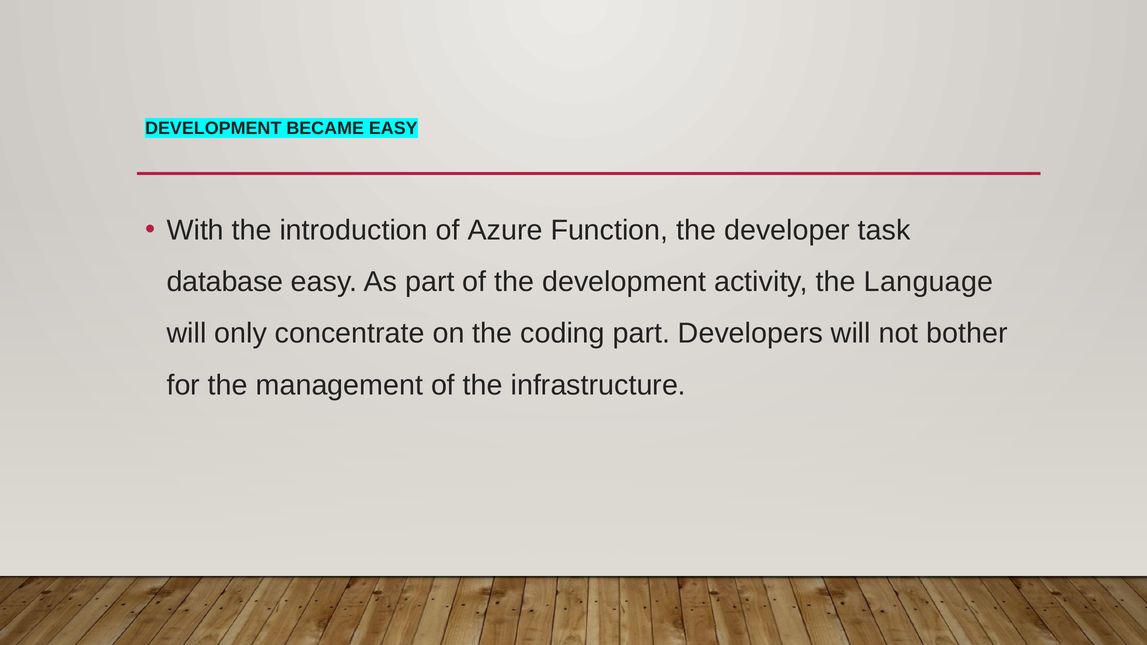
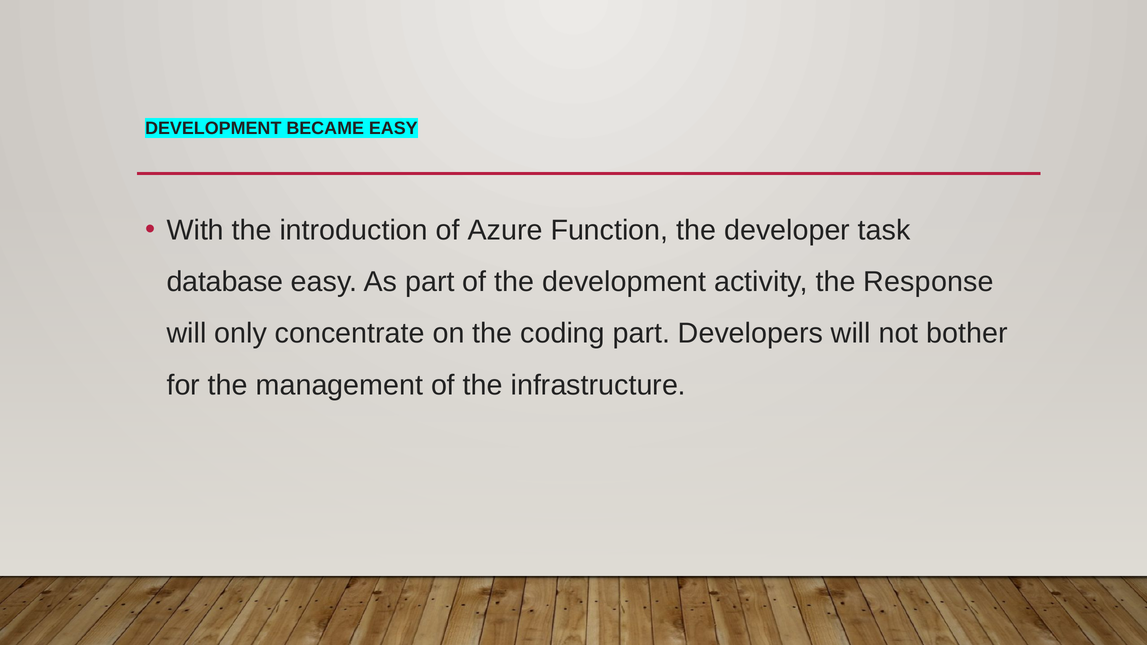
Language: Language -> Response
